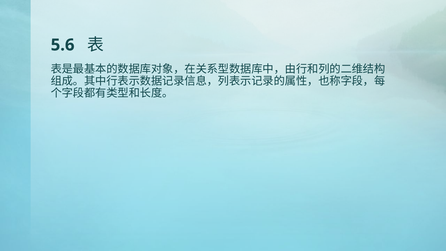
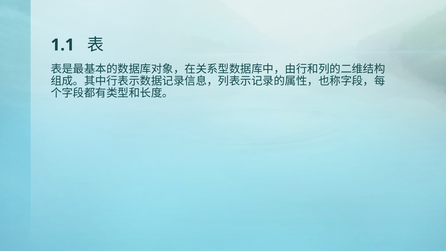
5.6: 5.6 -> 1.1
